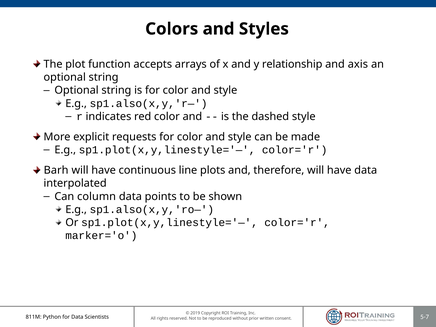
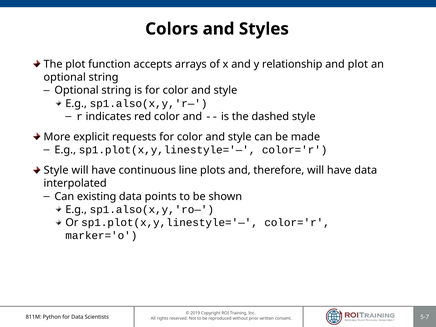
and axis: axis -> plot
Barh at (56, 170): Barh -> Style
column: column -> existing
